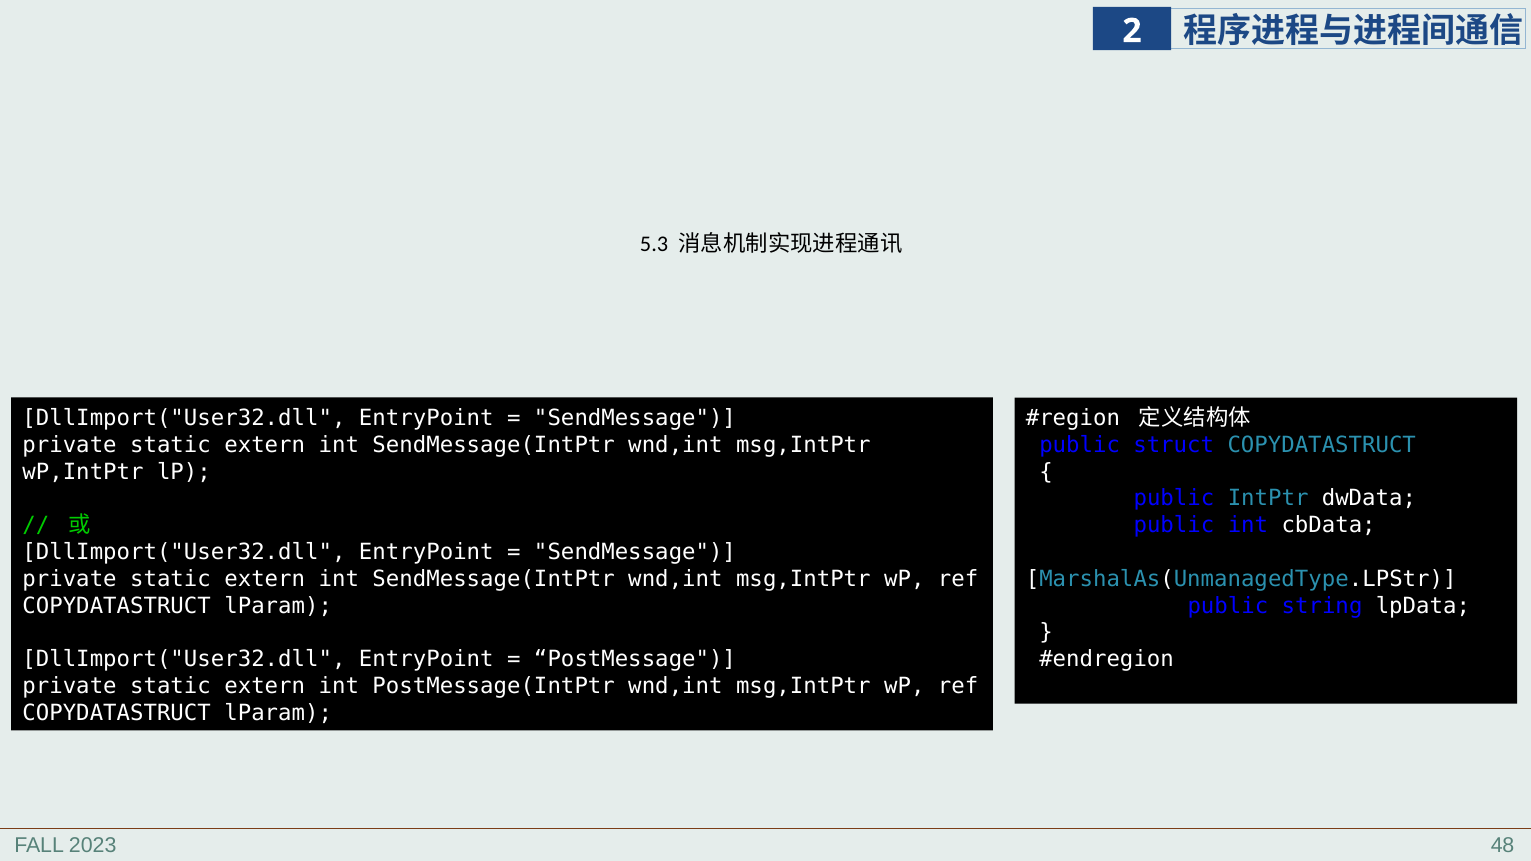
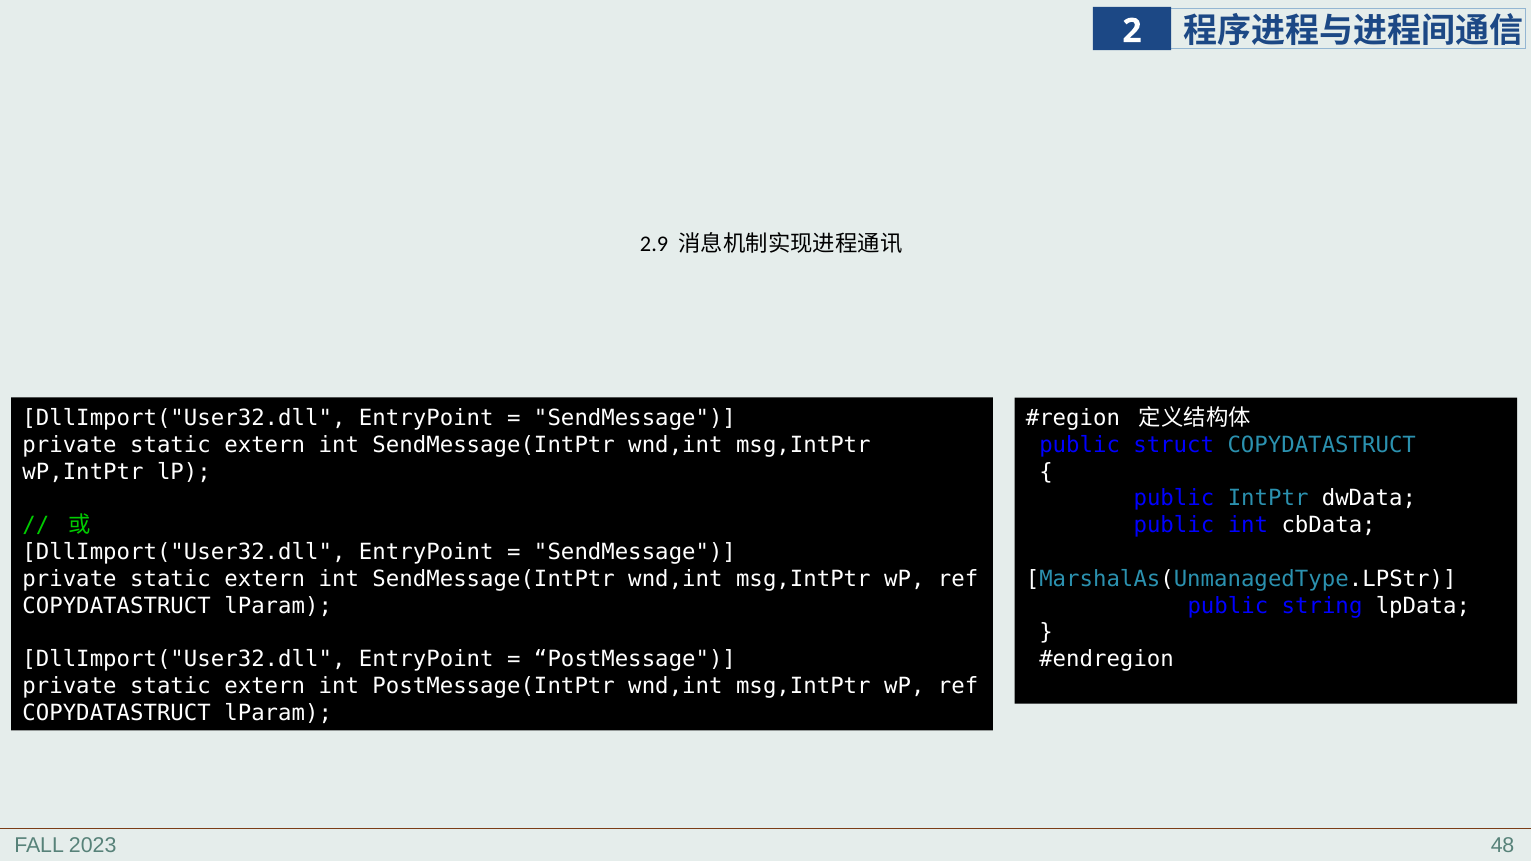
5.3: 5.3 -> 2.9
